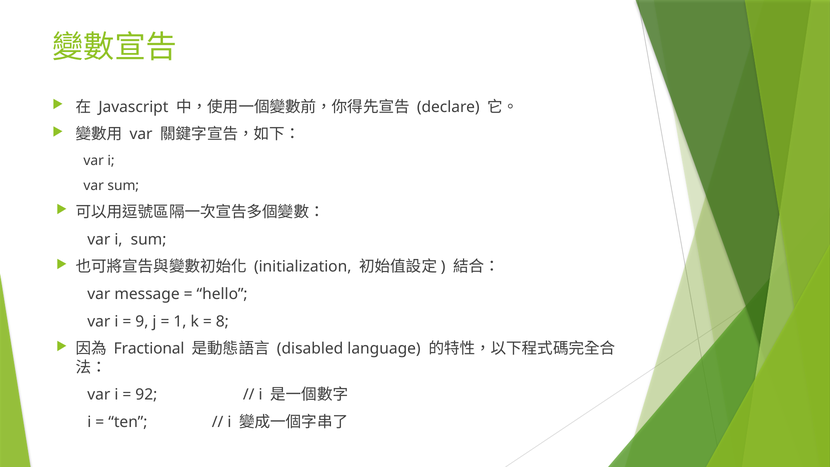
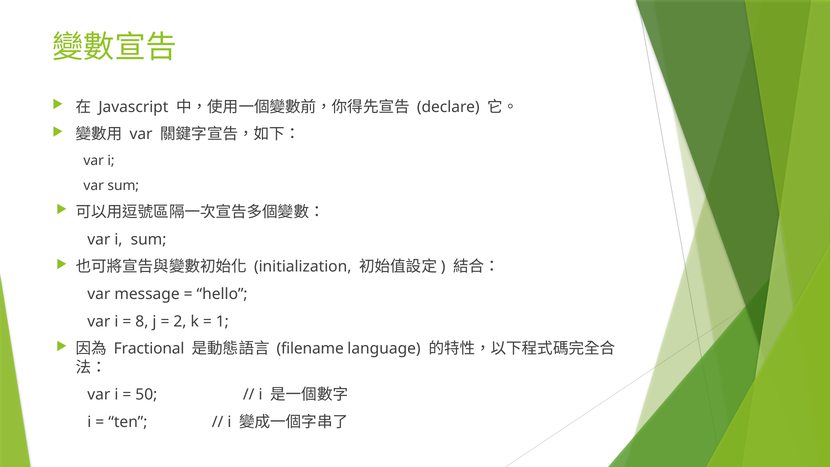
9: 9 -> 8
1: 1 -> 2
8: 8 -> 1
disabled: disabled -> filename
92: 92 -> 50
